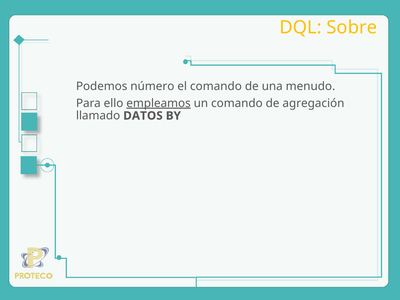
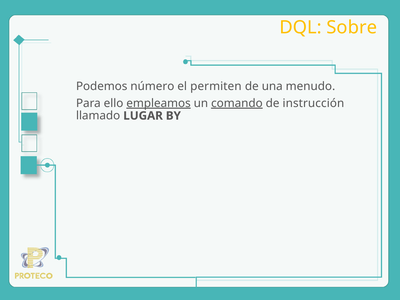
el comando: comando -> permiten
comando at (237, 103) underline: none -> present
agregación: agregación -> instrucción
DATOS: DATOS -> LUGAR
